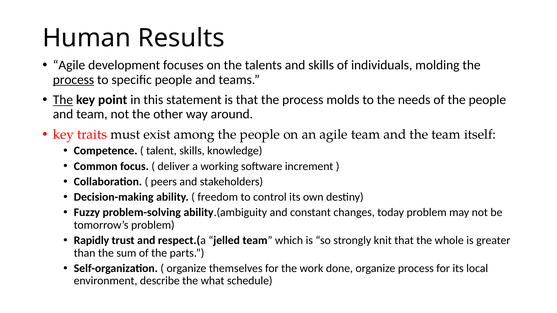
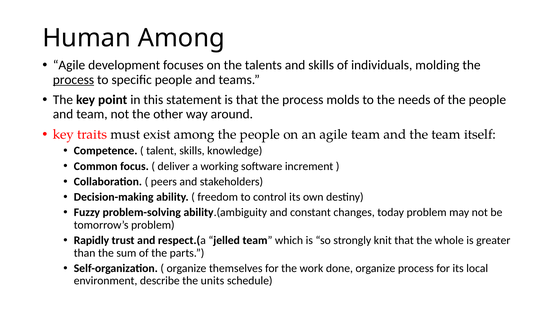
Human Results: Results -> Among
The at (63, 100) underline: present -> none
what: what -> units
